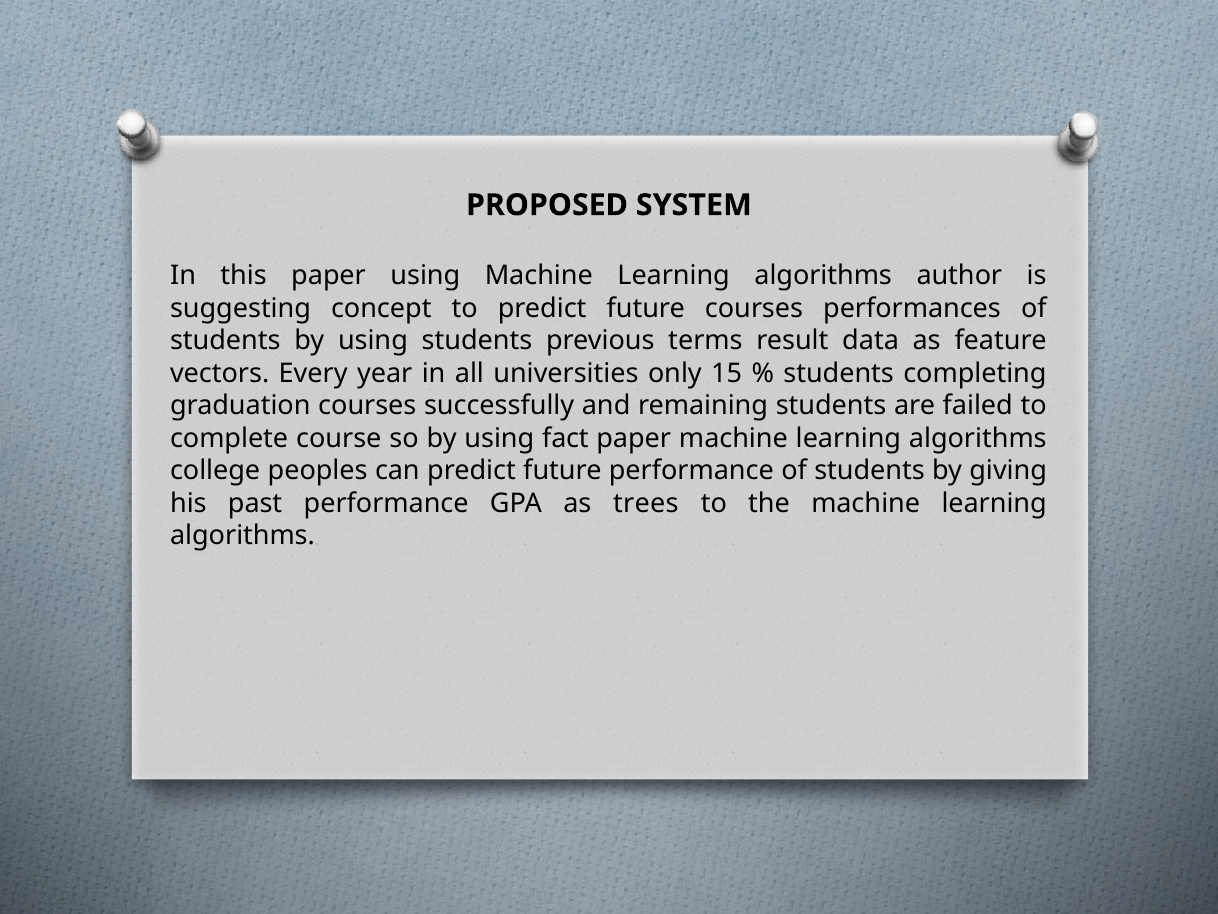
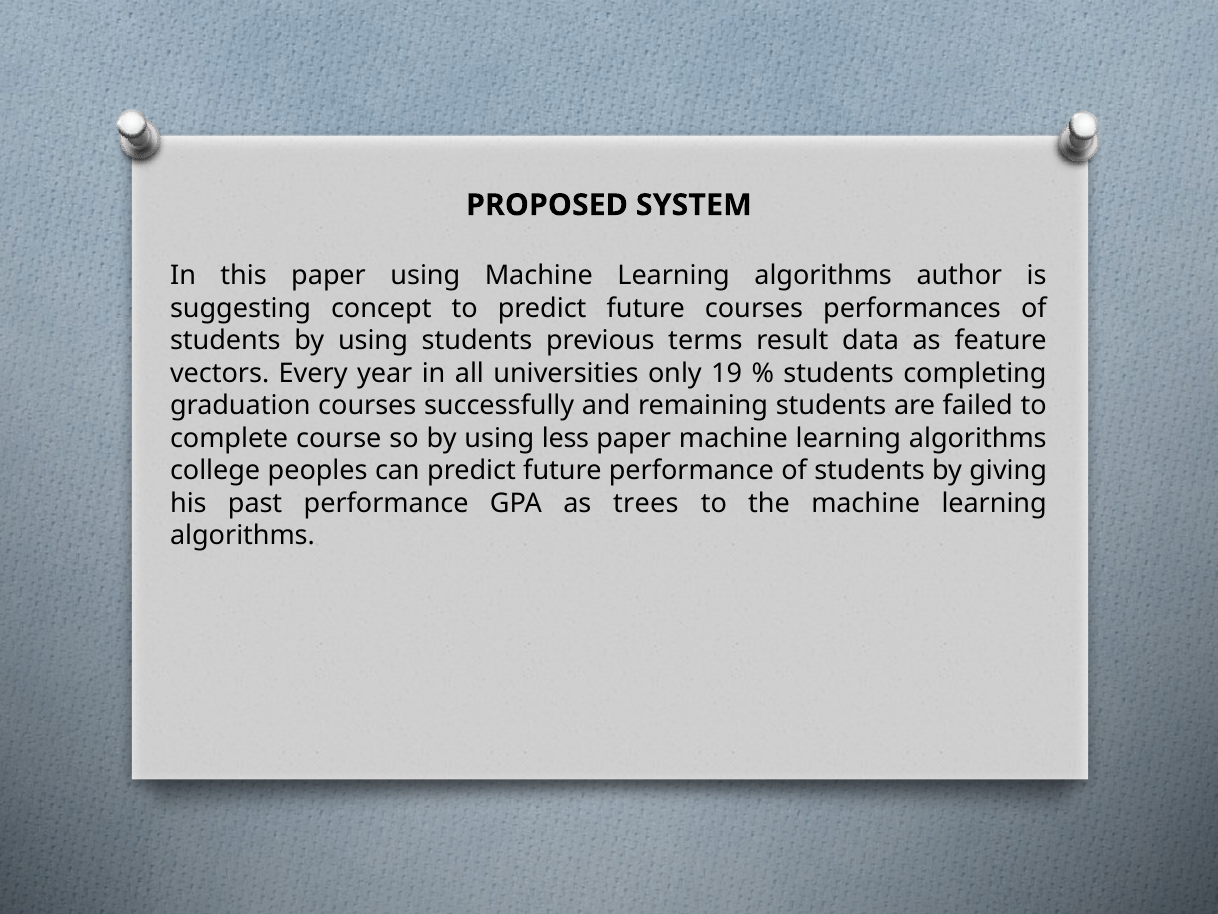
15: 15 -> 19
fact: fact -> less
